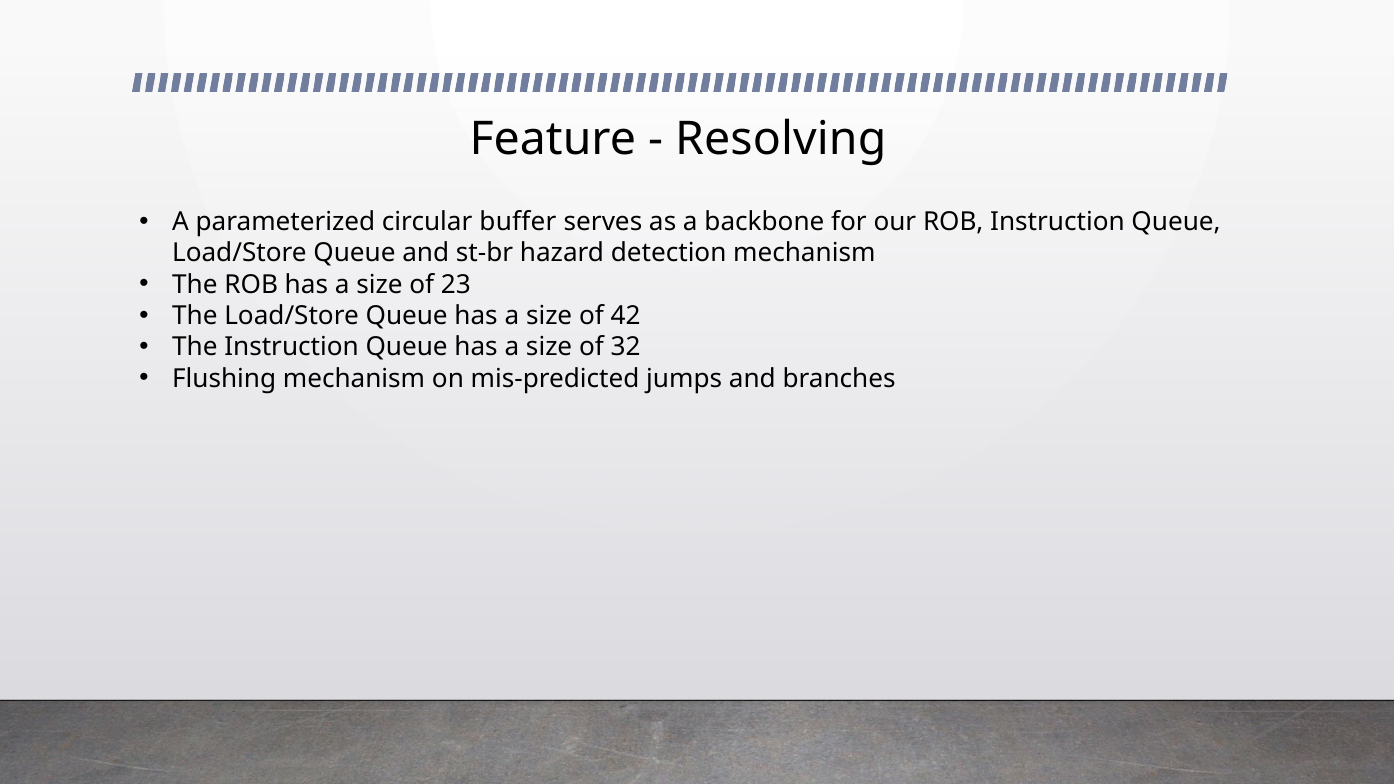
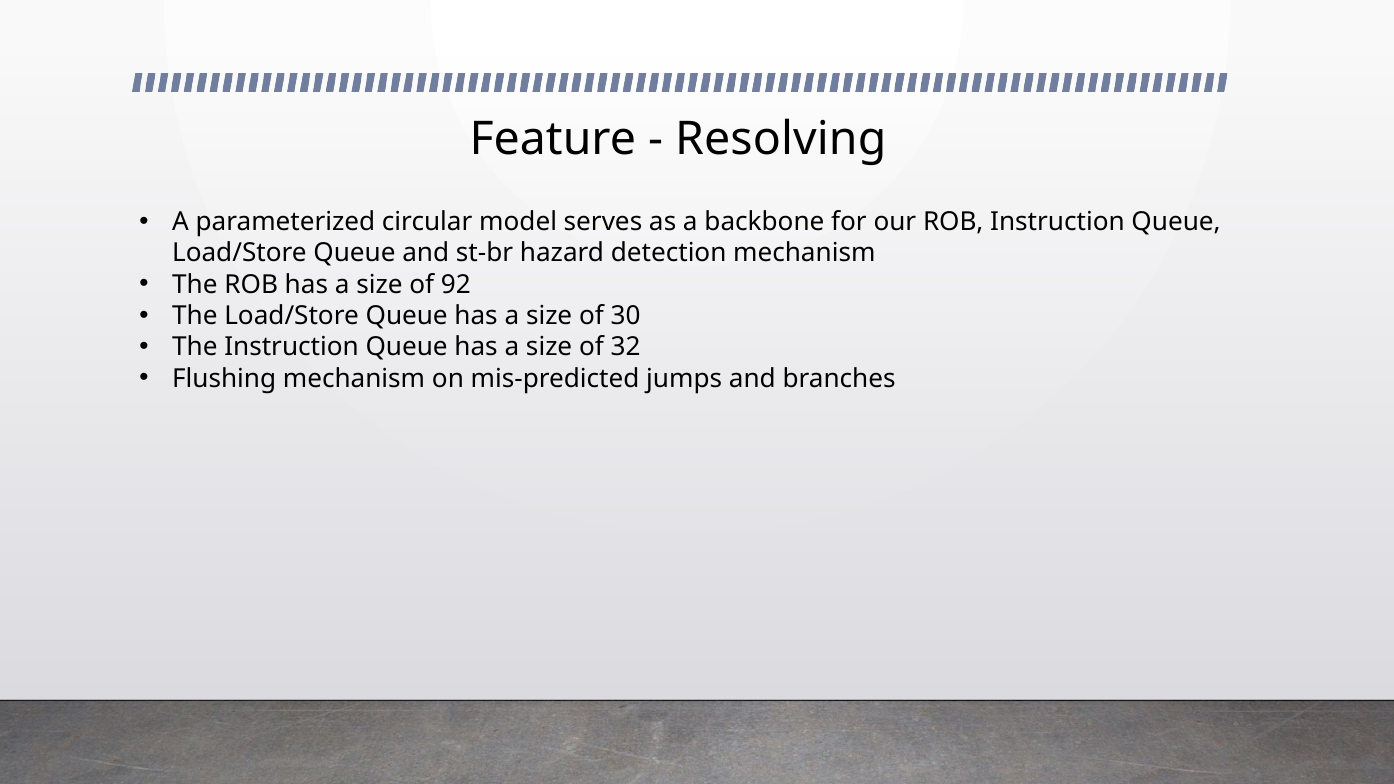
buffer: buffer -> model
23: 23 -> 92
42: 42 -> 30
